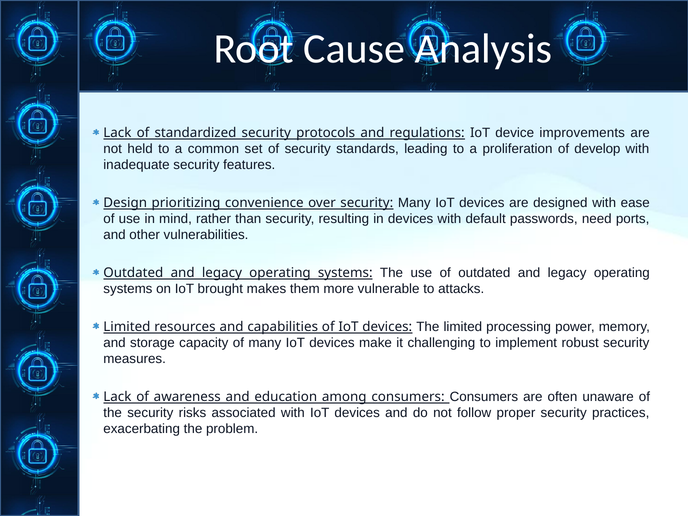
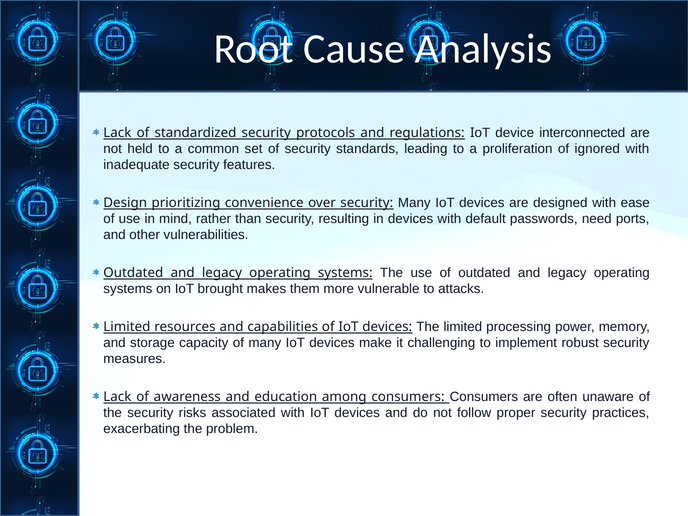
improvements: improvements -> interconnected
develop: develop -> ignored
